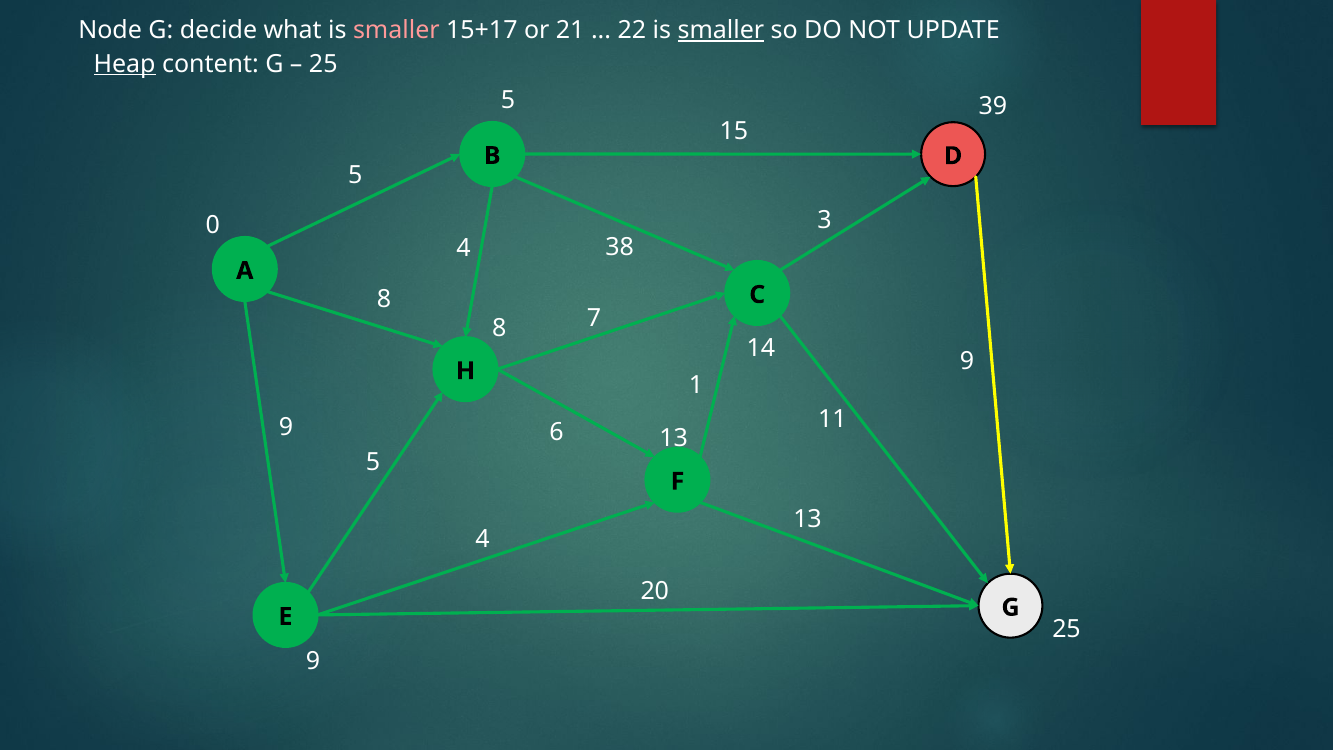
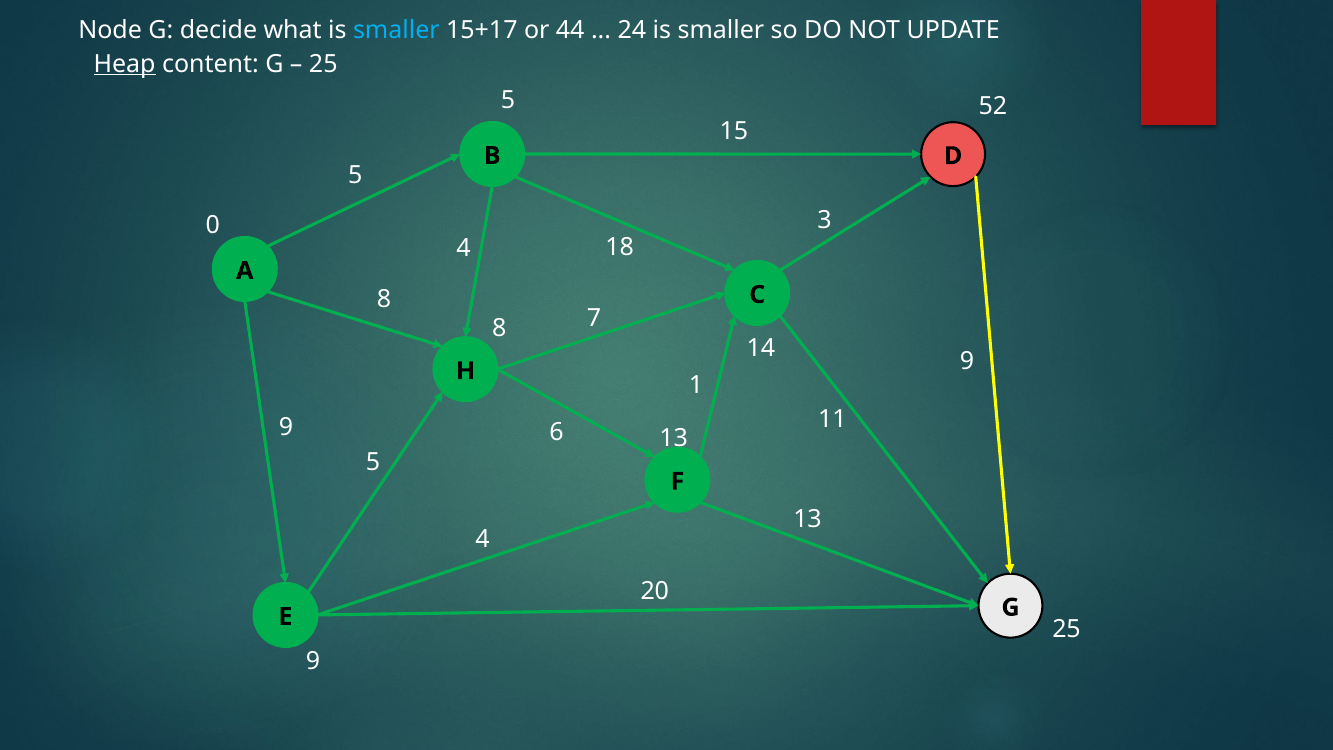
smaller at (396, 30) colour: pink -> light blue
21: 21 -> 44
22: 22 -> 24
smaller at (721, 30) underline: present -> none
39: 39 -> 52
38: 38 -> 18
